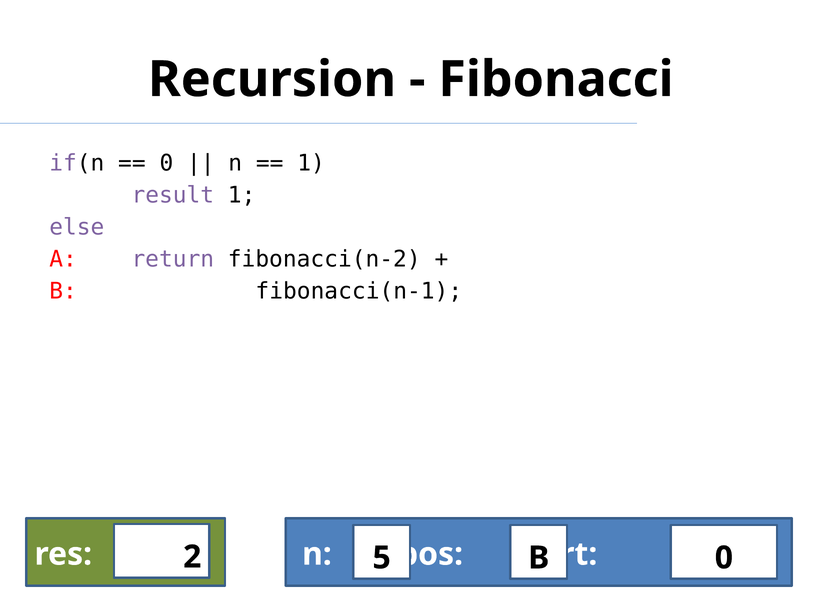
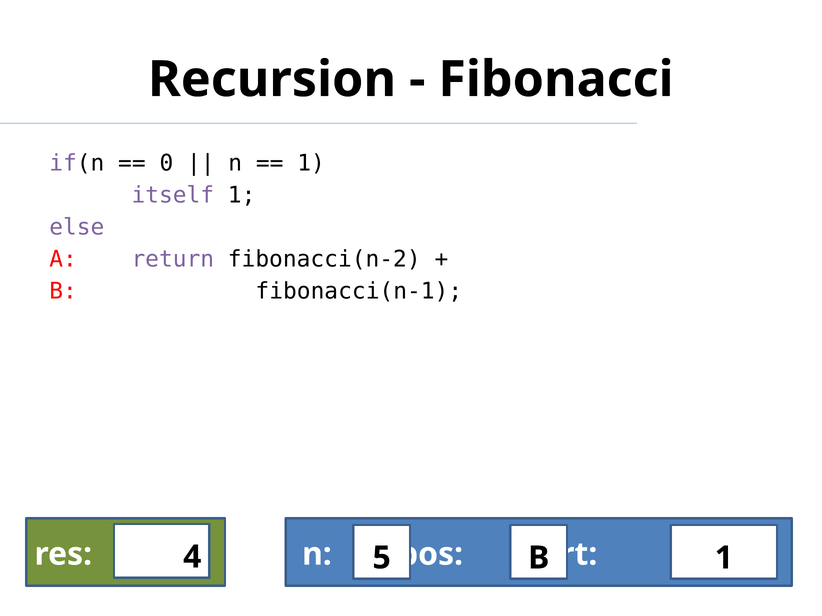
result: result -> itself
2: 2 -> 4
0 at (724, 558): 0 -> 1
